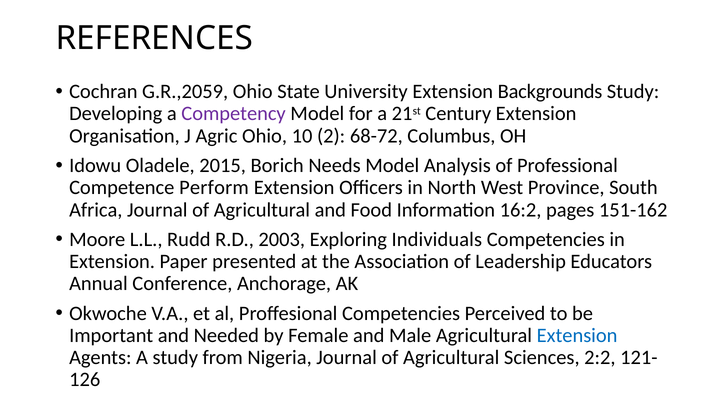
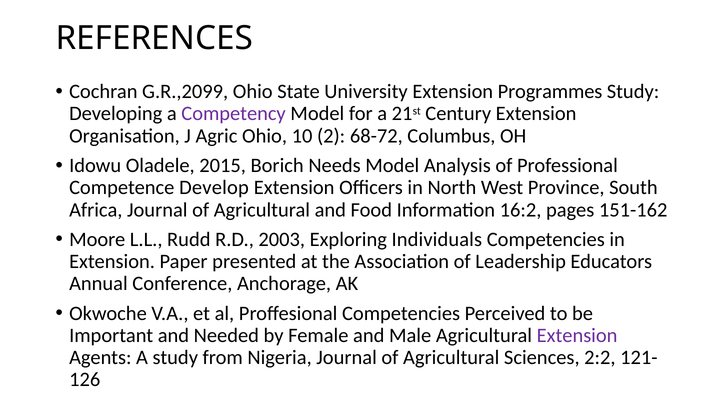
G.R.,2059: G.R.,2059 -> G.R.,2099
Backgrounds: Backgrounds -> Programmes
Perform: Perform -> Develop
Extension at (577, 336) colour: blue -> purple
